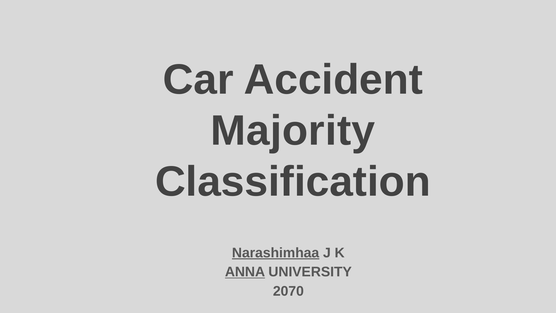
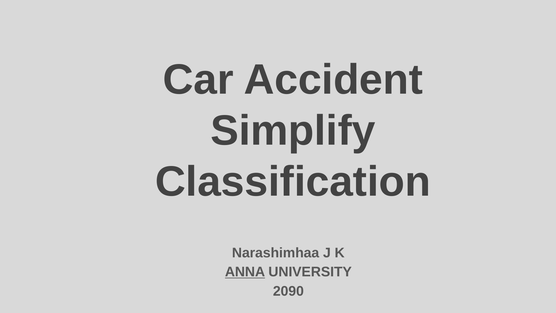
Majority: Majority -> Simplify
Narashimhaa underline: present -> none
2070: 2070 -> 2090
